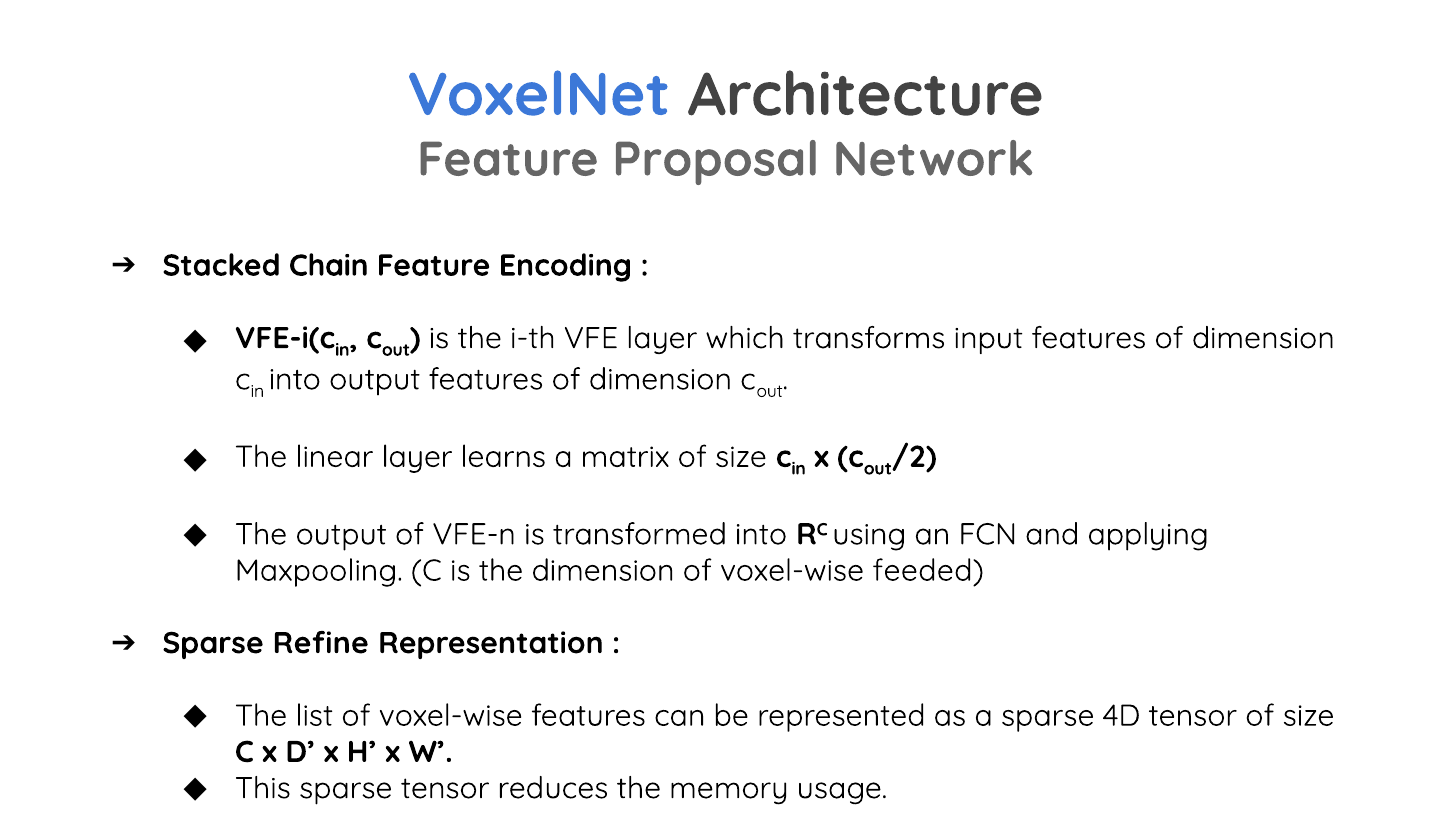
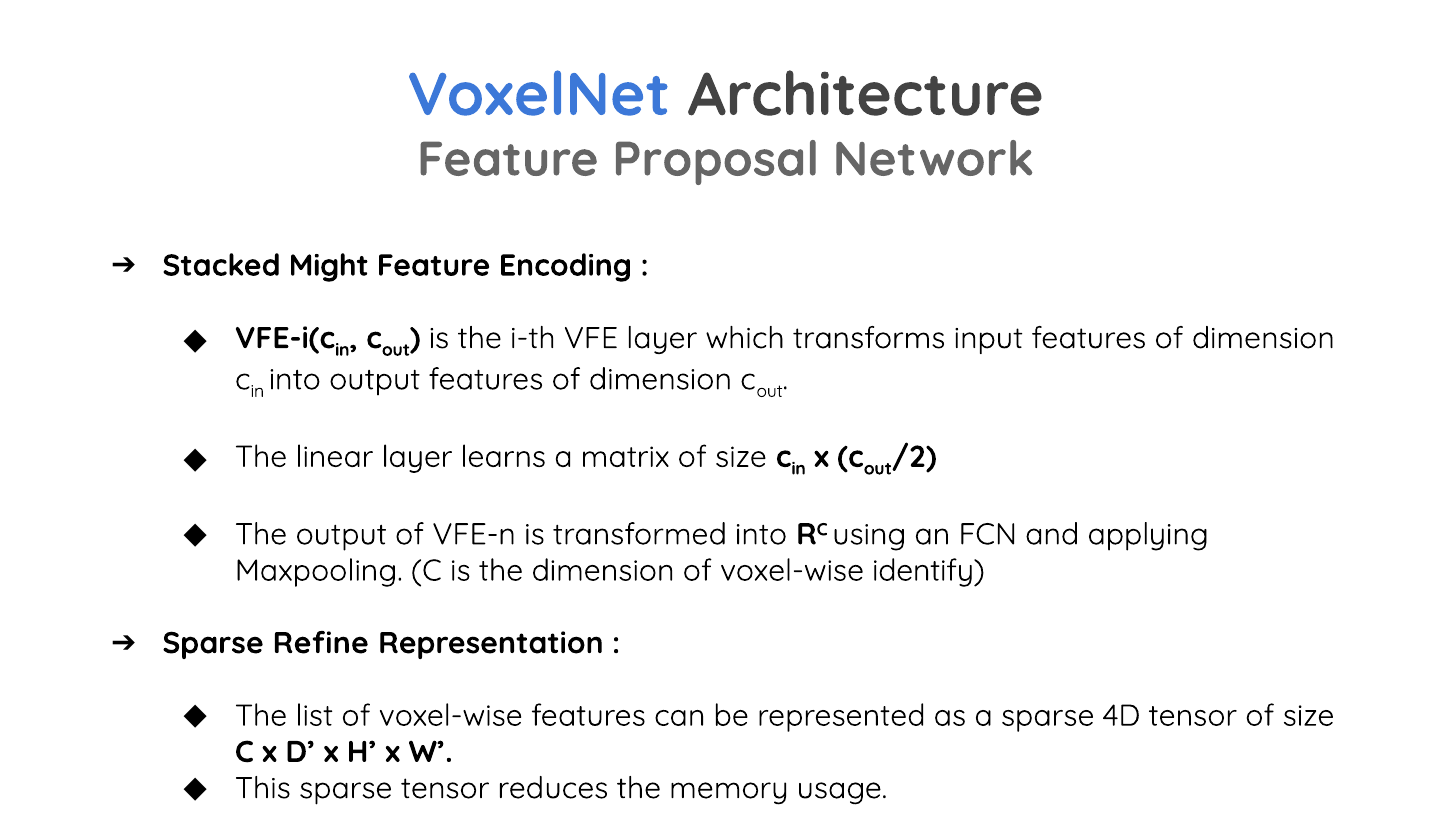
Chain: Chain -> Might
feeded: feeded -> identify
